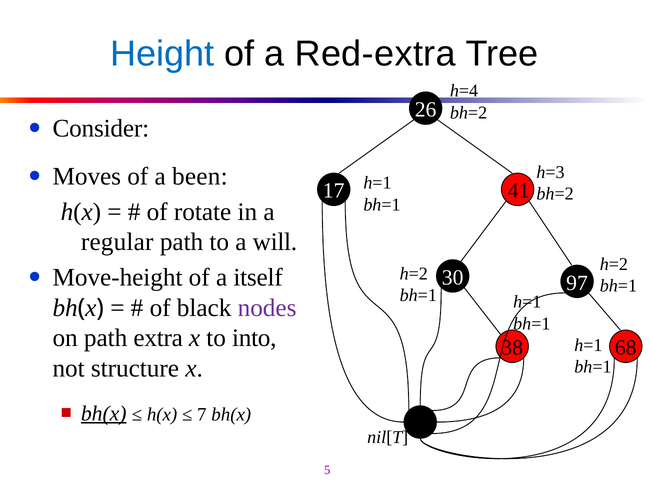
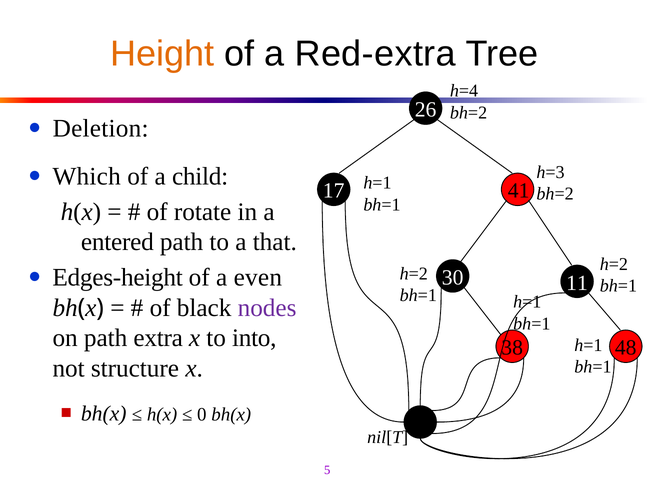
Height colour: blue -> orange
Consider: Consider -> Deletion
Moves: Moves -> Which
been: been -> child
regular: regular -> entered
will: will -> that
Move-height: Move-height -> Edges-height
itself: itself -> even
97: 97 -> 11
68: 68 -> 48
bh(x at (104, 413) underline: present -> none
7: 7 -> 0
